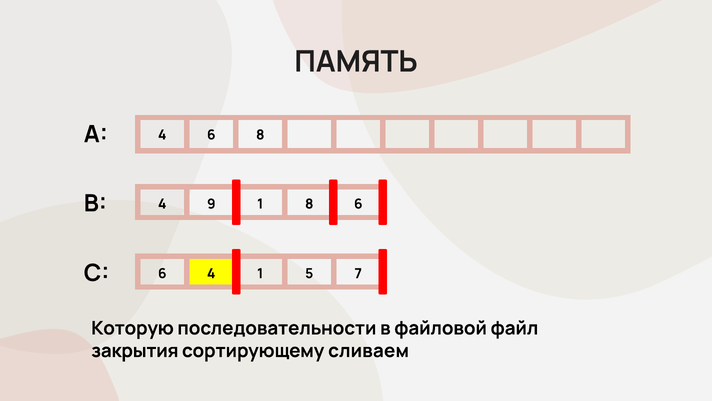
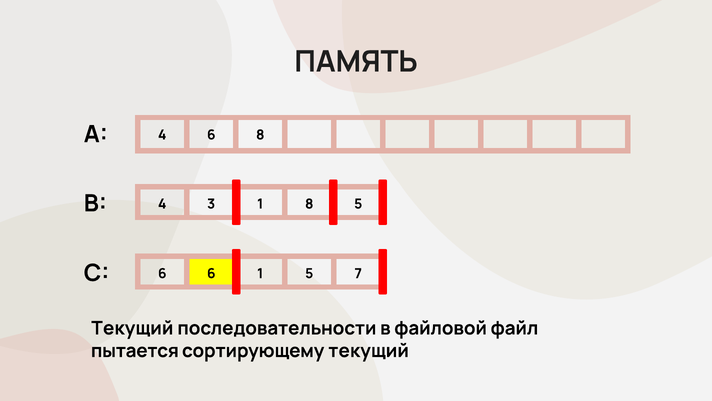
9: 9 -> 3
8 6: 6 -> 5
6 4: 4 -> 6
Которую at (133, 328): Которую -> Текущий
закрытия: закрытия -> пытается
сортирующему сливаем: сливаем -> текущий
